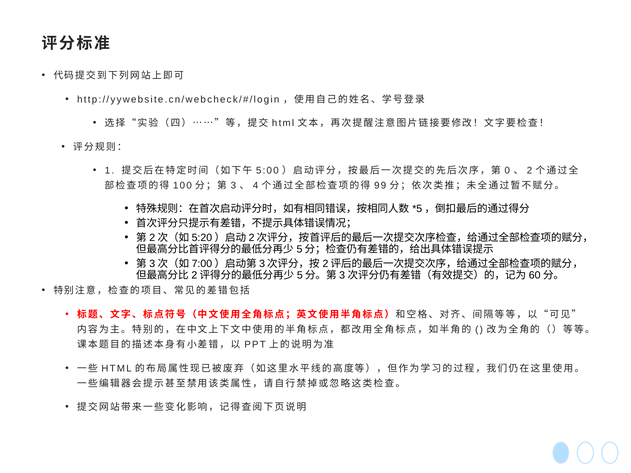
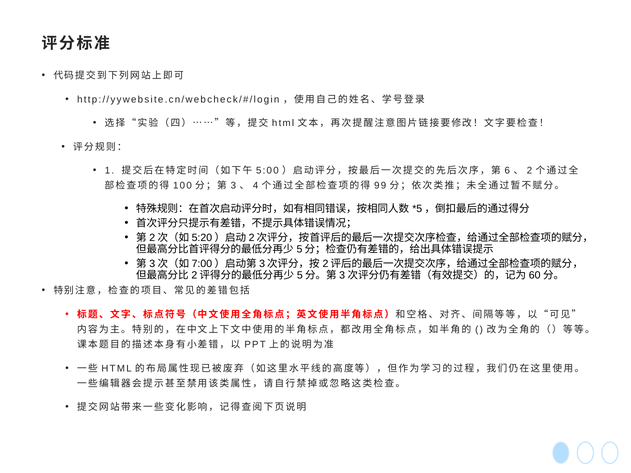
0: 0 -> 6
